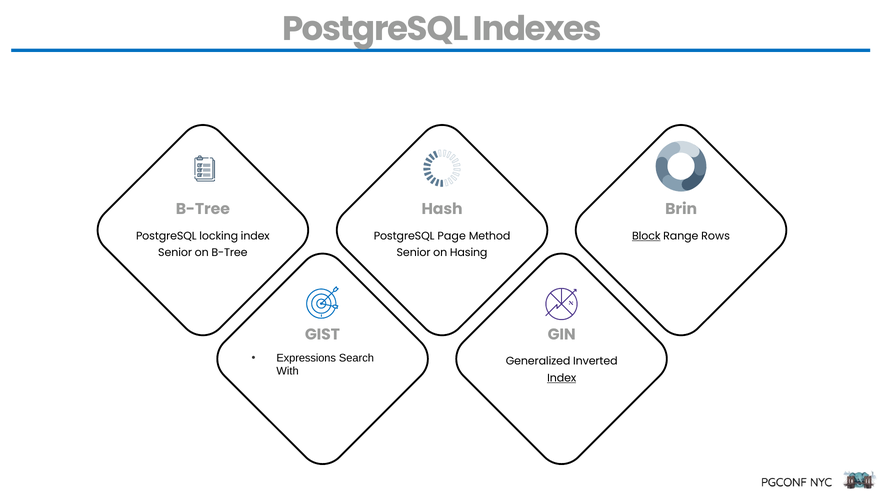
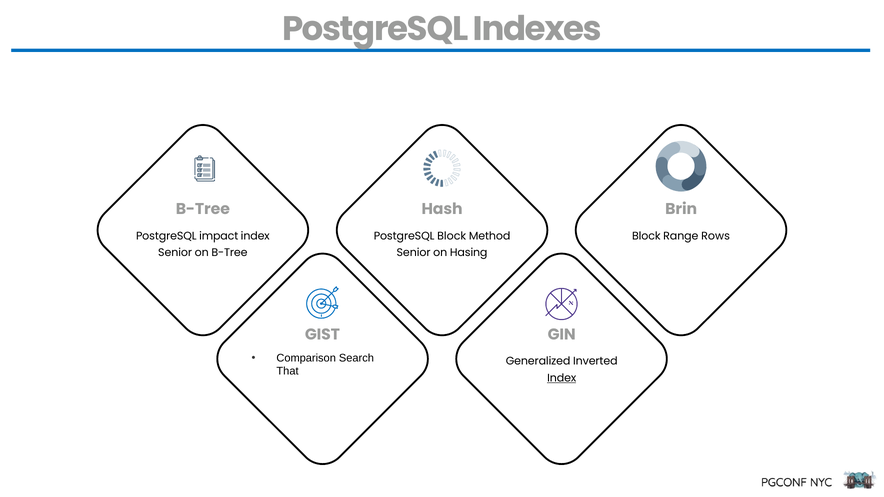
locking: locking -> impact
PostgreSQL Page: Page -> Block
Block at (646, 236) underline: present -> none
Expressions: Expressions -> Comparison
With: With -> That
